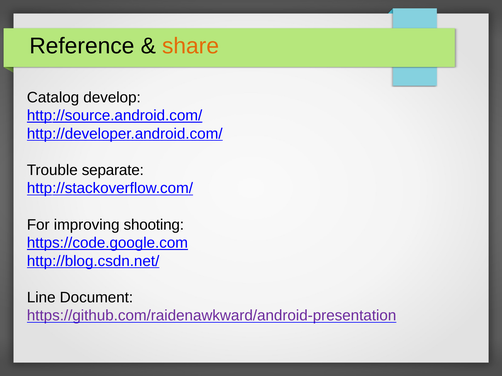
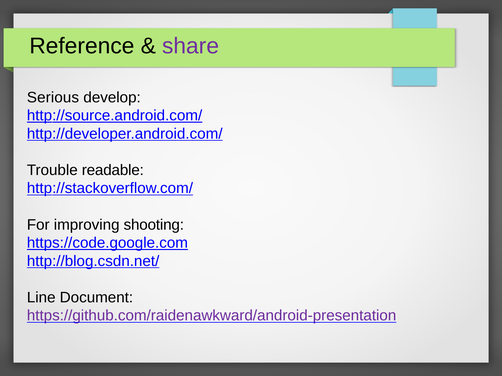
share colour: orange -> purple
Catalog: Catalog -> Serious
separate: separate -> readable
